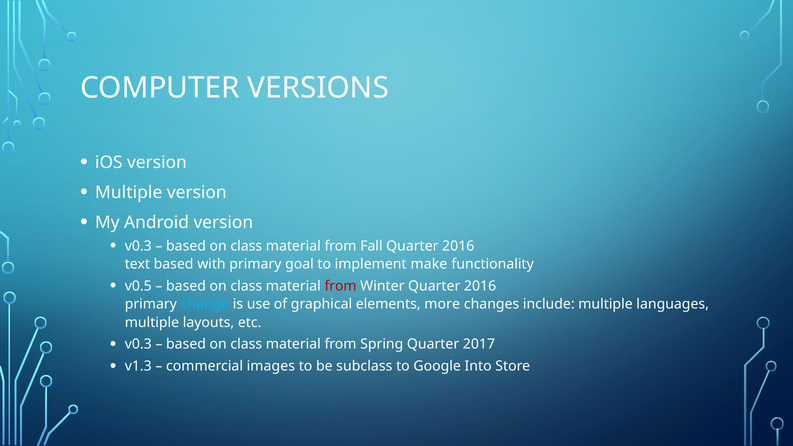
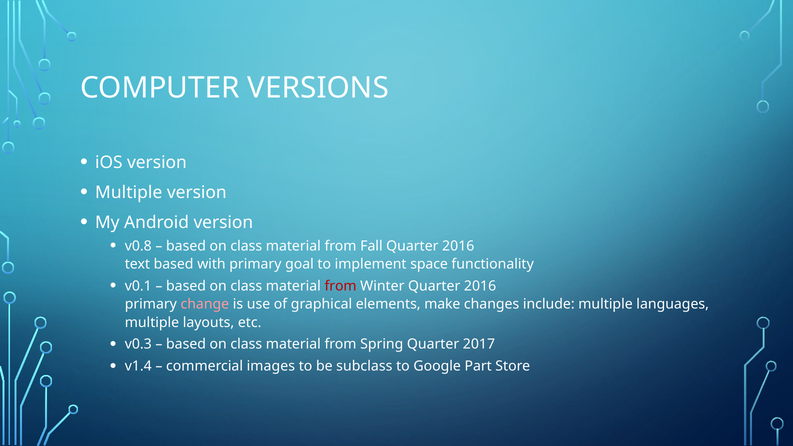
v0.3 at (138, 246): v0.3 -> v0.8
make: make -> space
v0.5: v0.5 -> v0.1
change colour: light blue -> pink
more: more -> make
v1.3: v1.3 -> v1.4
Into: Into -> Part
